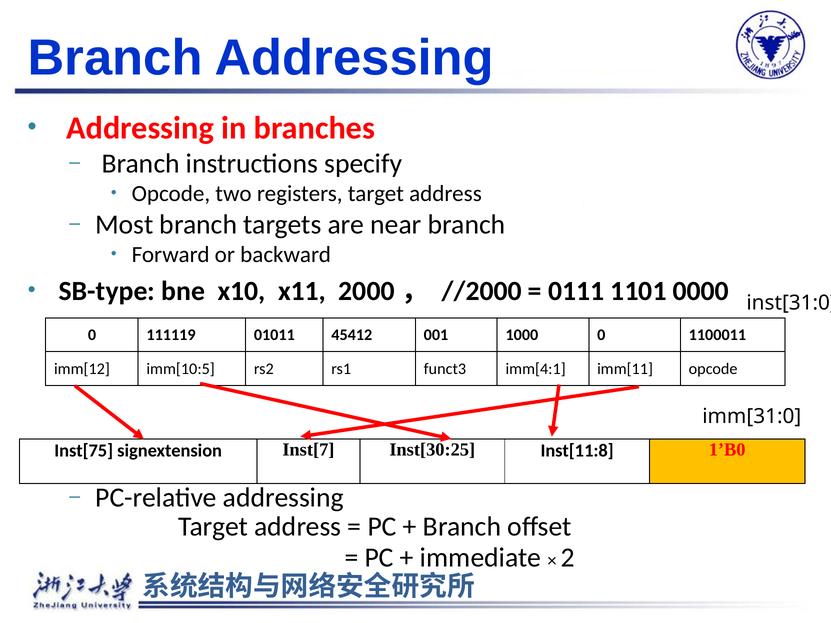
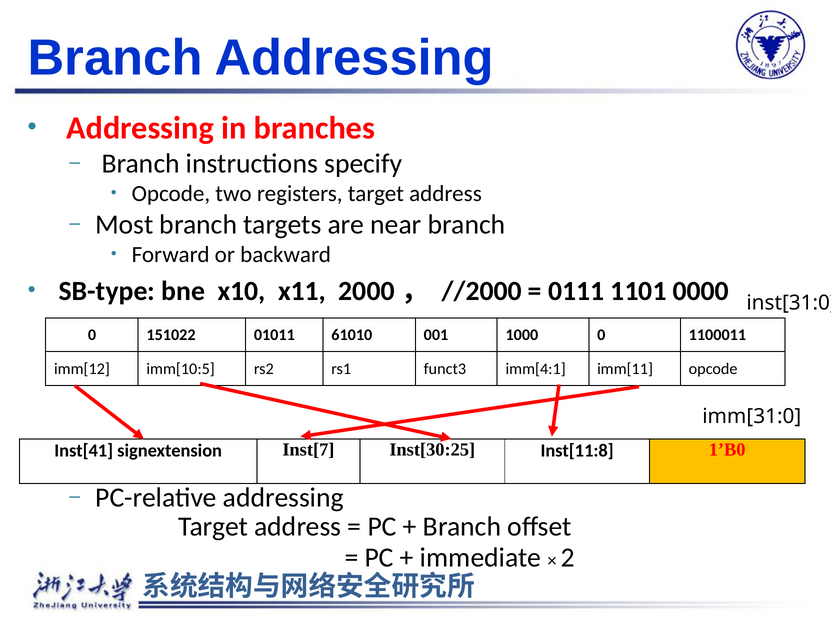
111119: 111119 -> 151022
45412: 45412 -> 61010
Inst[75: Inst[75 -> Inst[41
